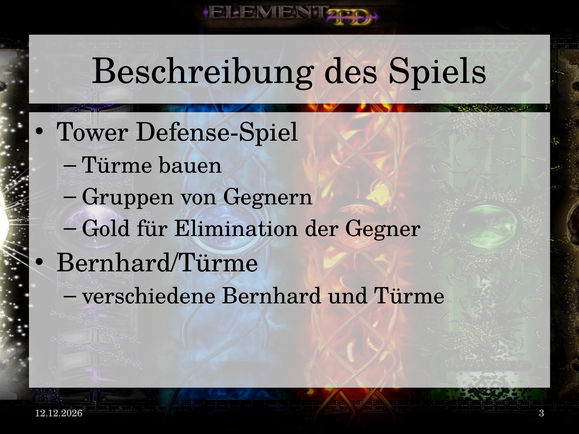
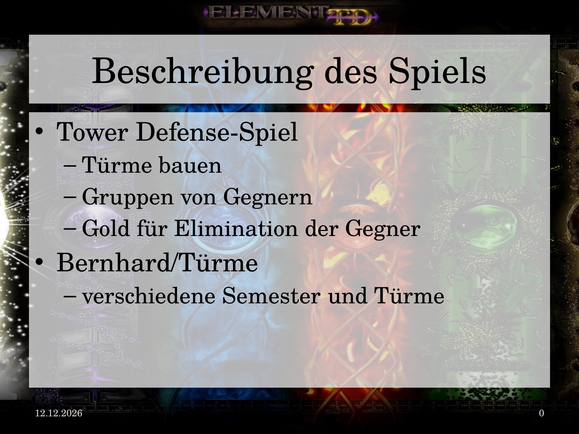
Bernhard: Bernhard -> Semester
3: 3 -> 0
